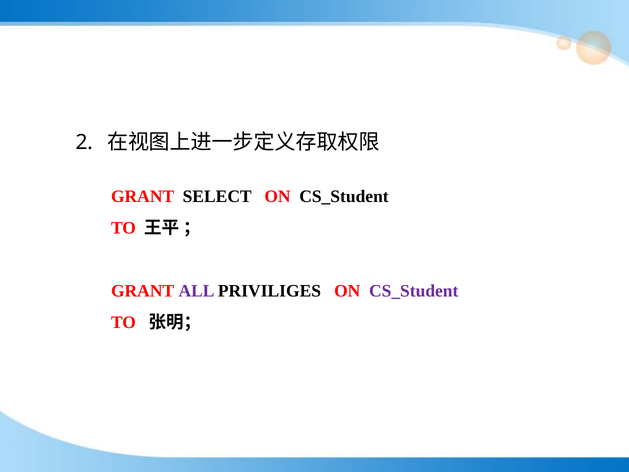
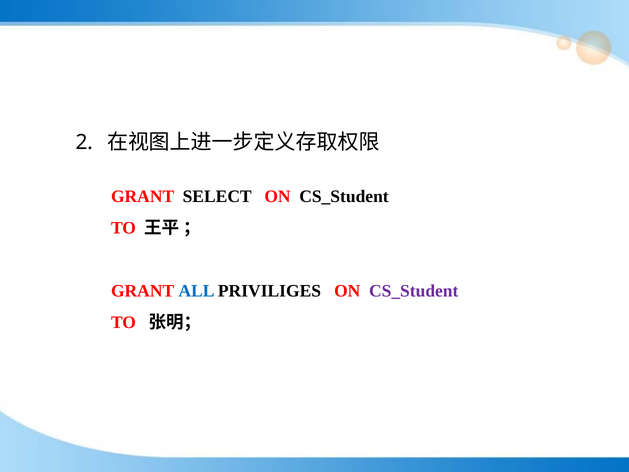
ALL colour: purple -> blue
